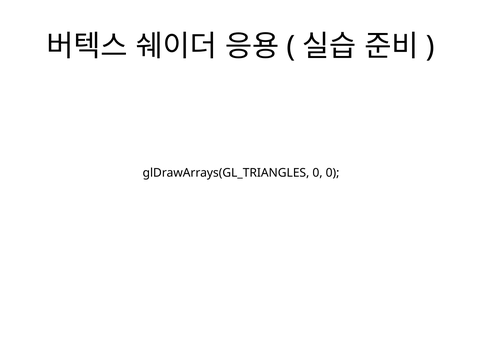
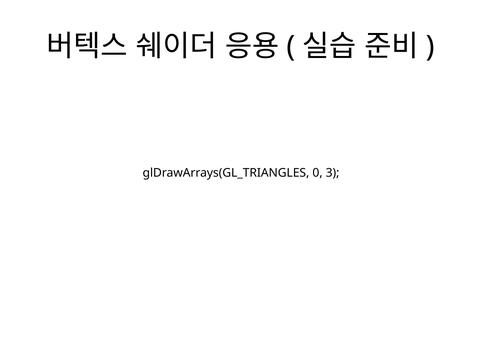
0 0: 0 -> 3
